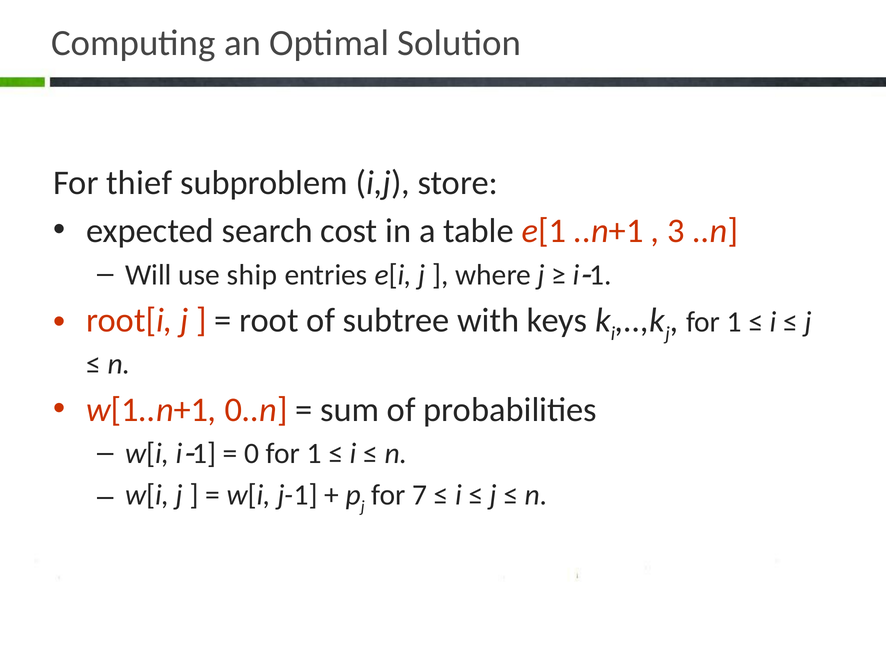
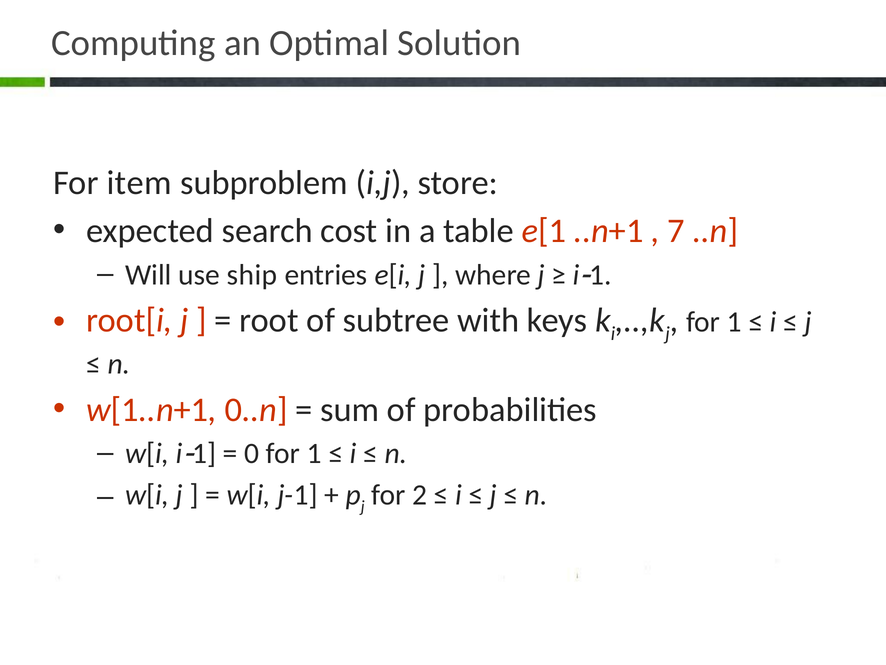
thief: thief -> item
3: 3 -> 7
7: 7 -> 2
